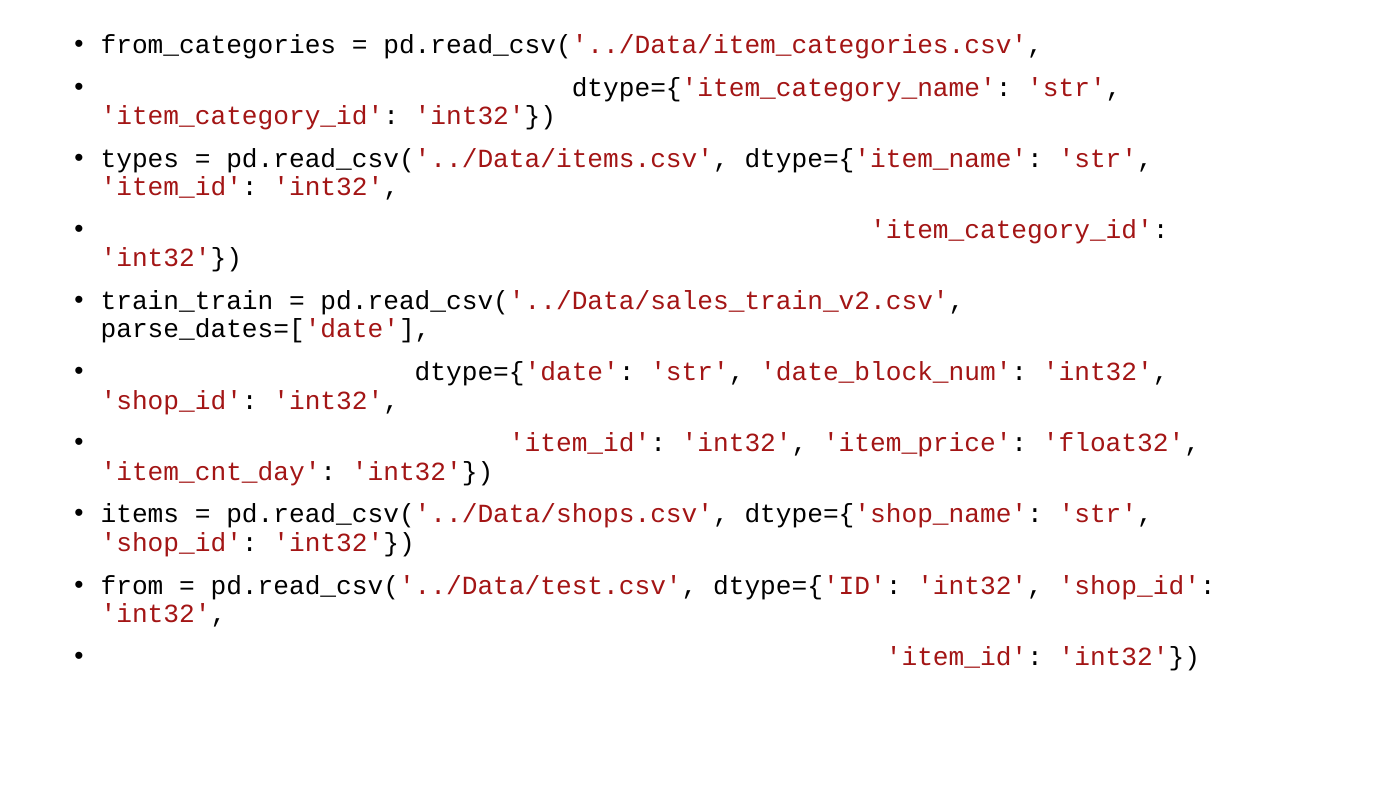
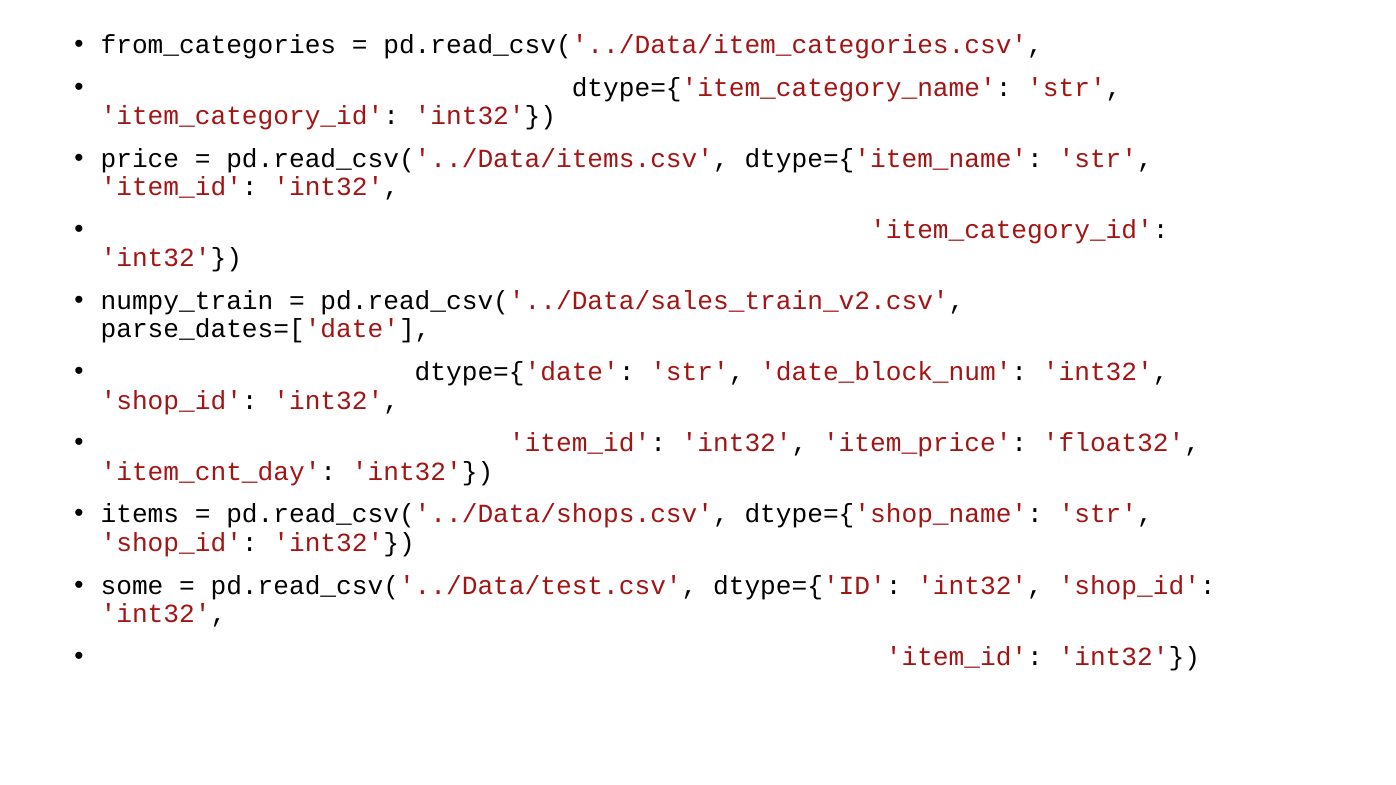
types: types -> price
train_train: train_train -> numpy_train
from: from -> some
